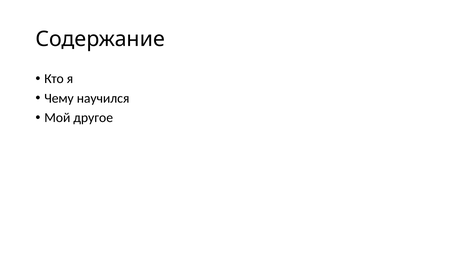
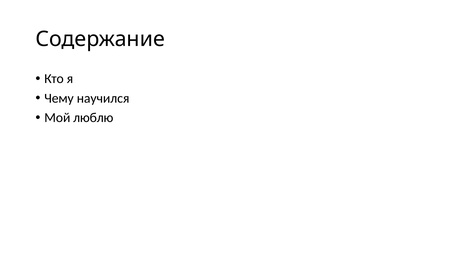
другое: другое -> люблю
